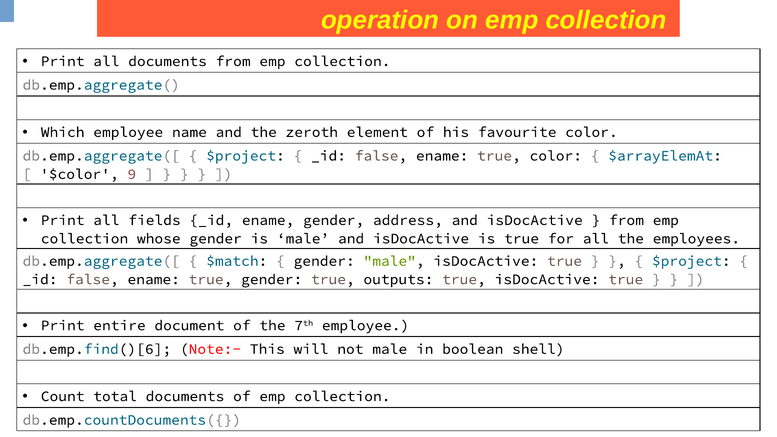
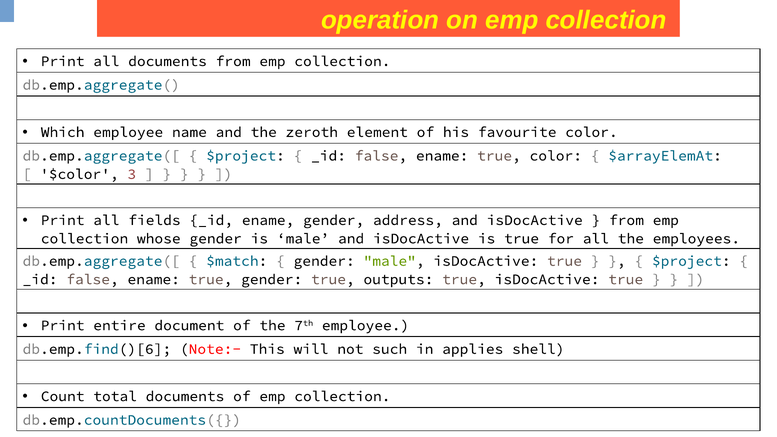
9: 9 -> 3
not male: male -> such
boolean: boolean -> applies
